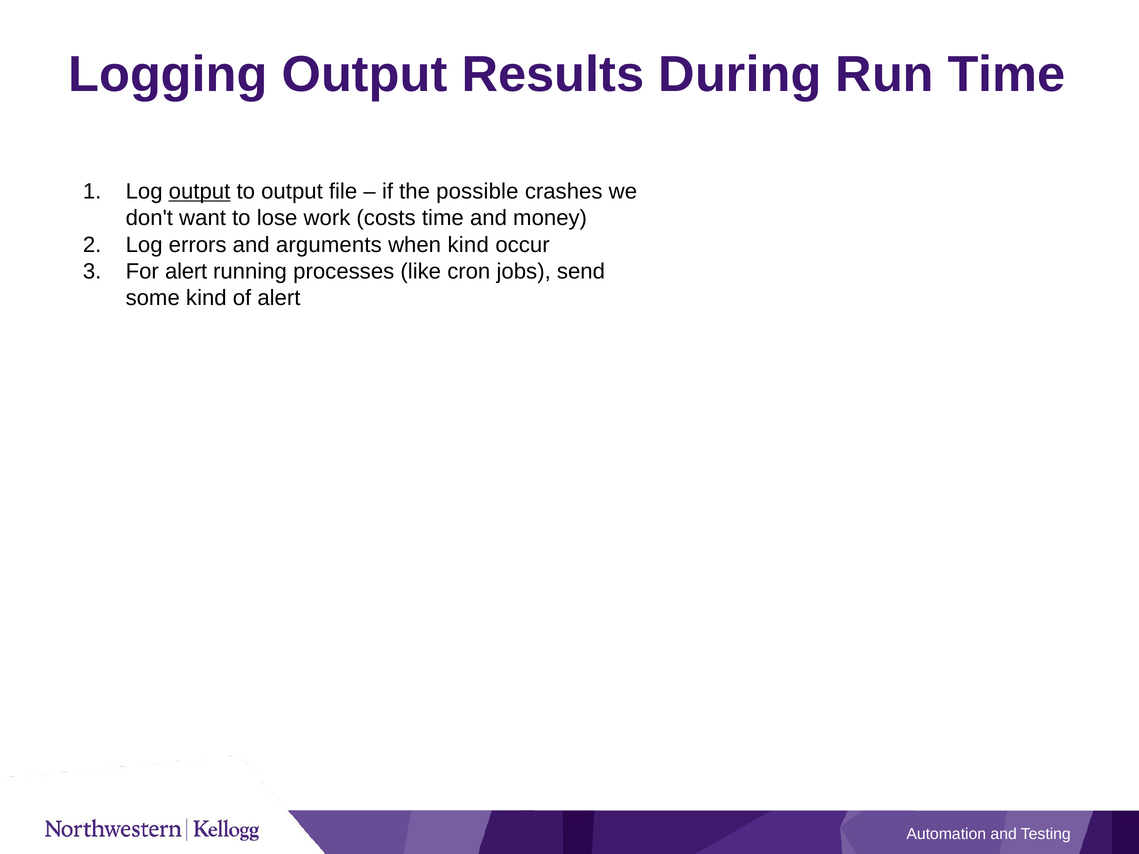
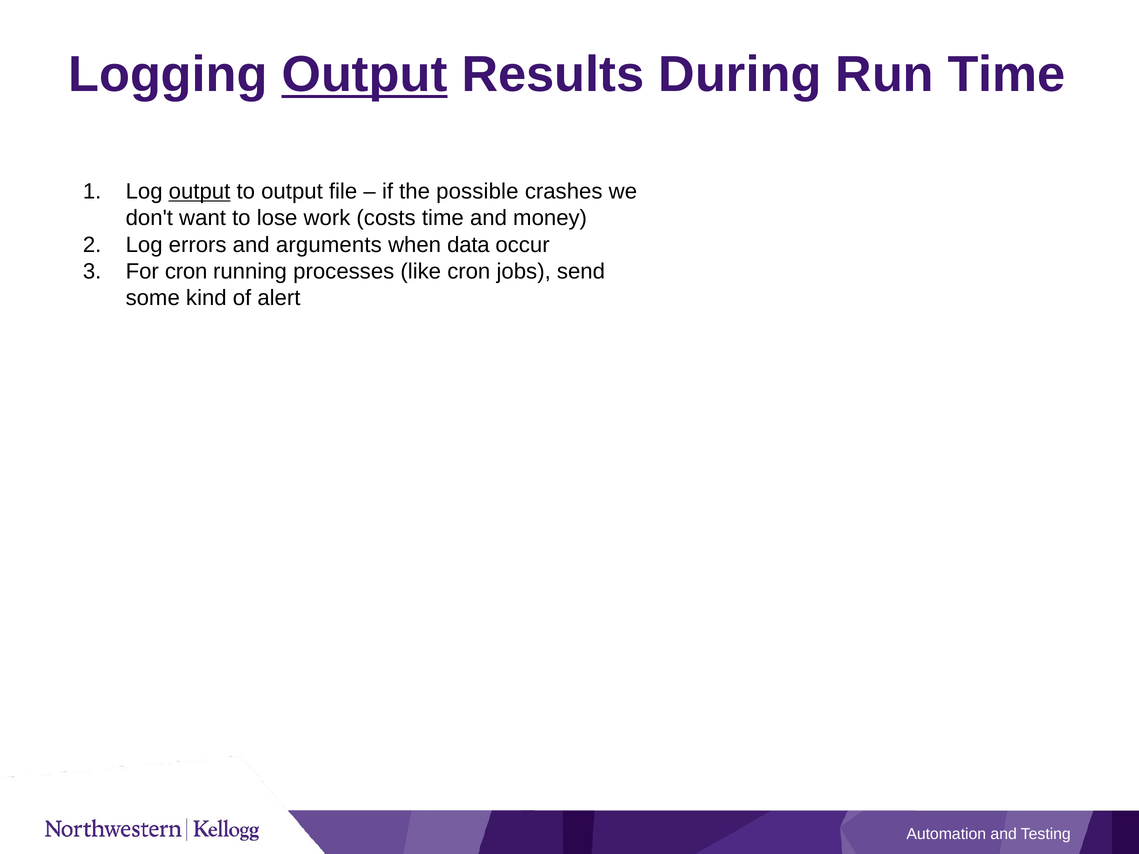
Output at (365, 75) underline: none -> present
when kind: kind -> data
For alert: alert -> cron
